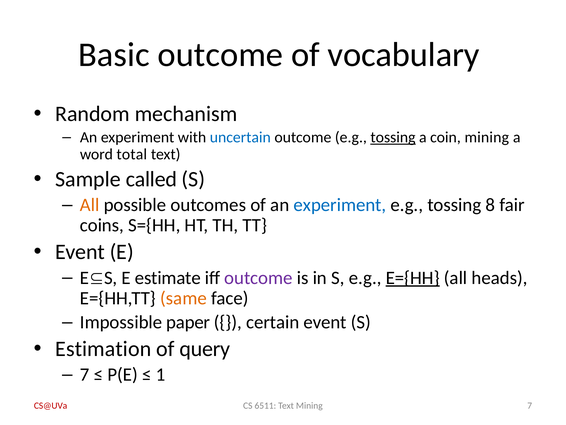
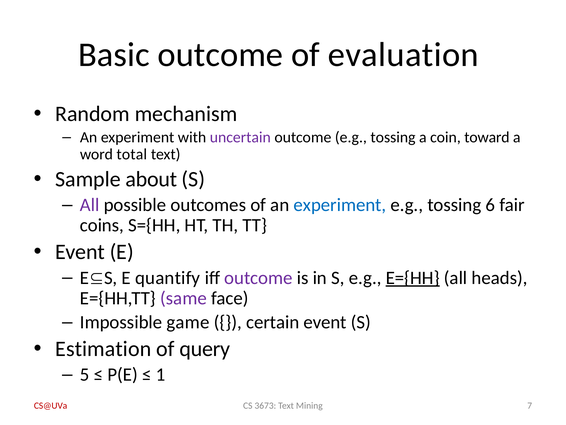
vocabulary: vocabulary -> evaluation
uncertain colour: blue -> purple
tossing at (393, 137) underline: present -> none
coin mining: mining -> toward
called: called -> about
All at (90, 205) colour: orange -> purple
8: 8 -> 6
estimate: estimate -> quantify
same colour: orange -> purple
paper: paper -> game
7 at (85, 374): 7 -> 5
6511: 6511 -> 3673
